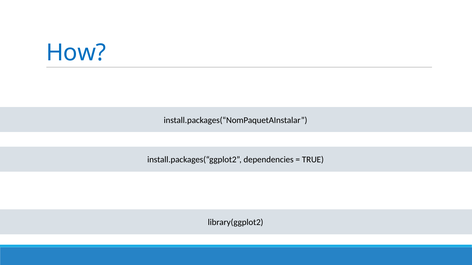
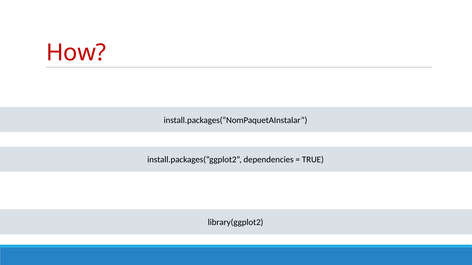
How colour: blue -> red
